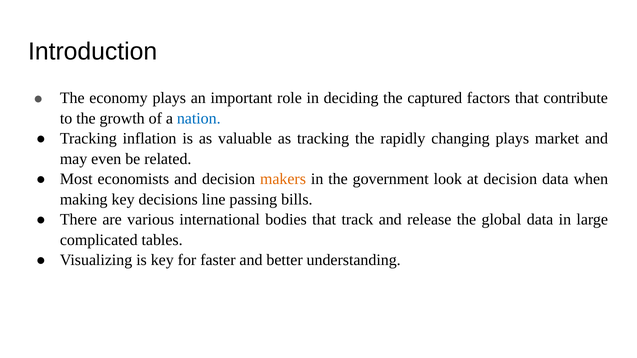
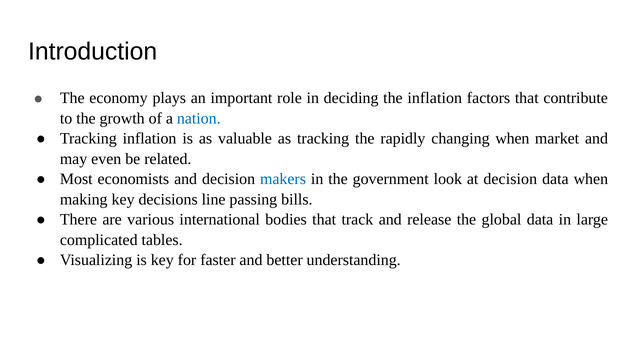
the captured: captured -> inflation
changing plays: plays -> when
makers colour: orange -> blue
